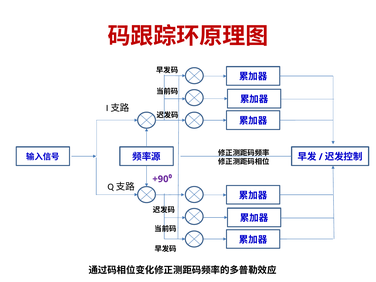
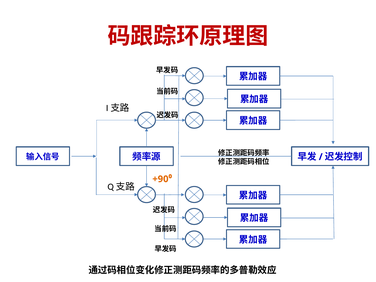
+90⁰ colour: purple -> orange
